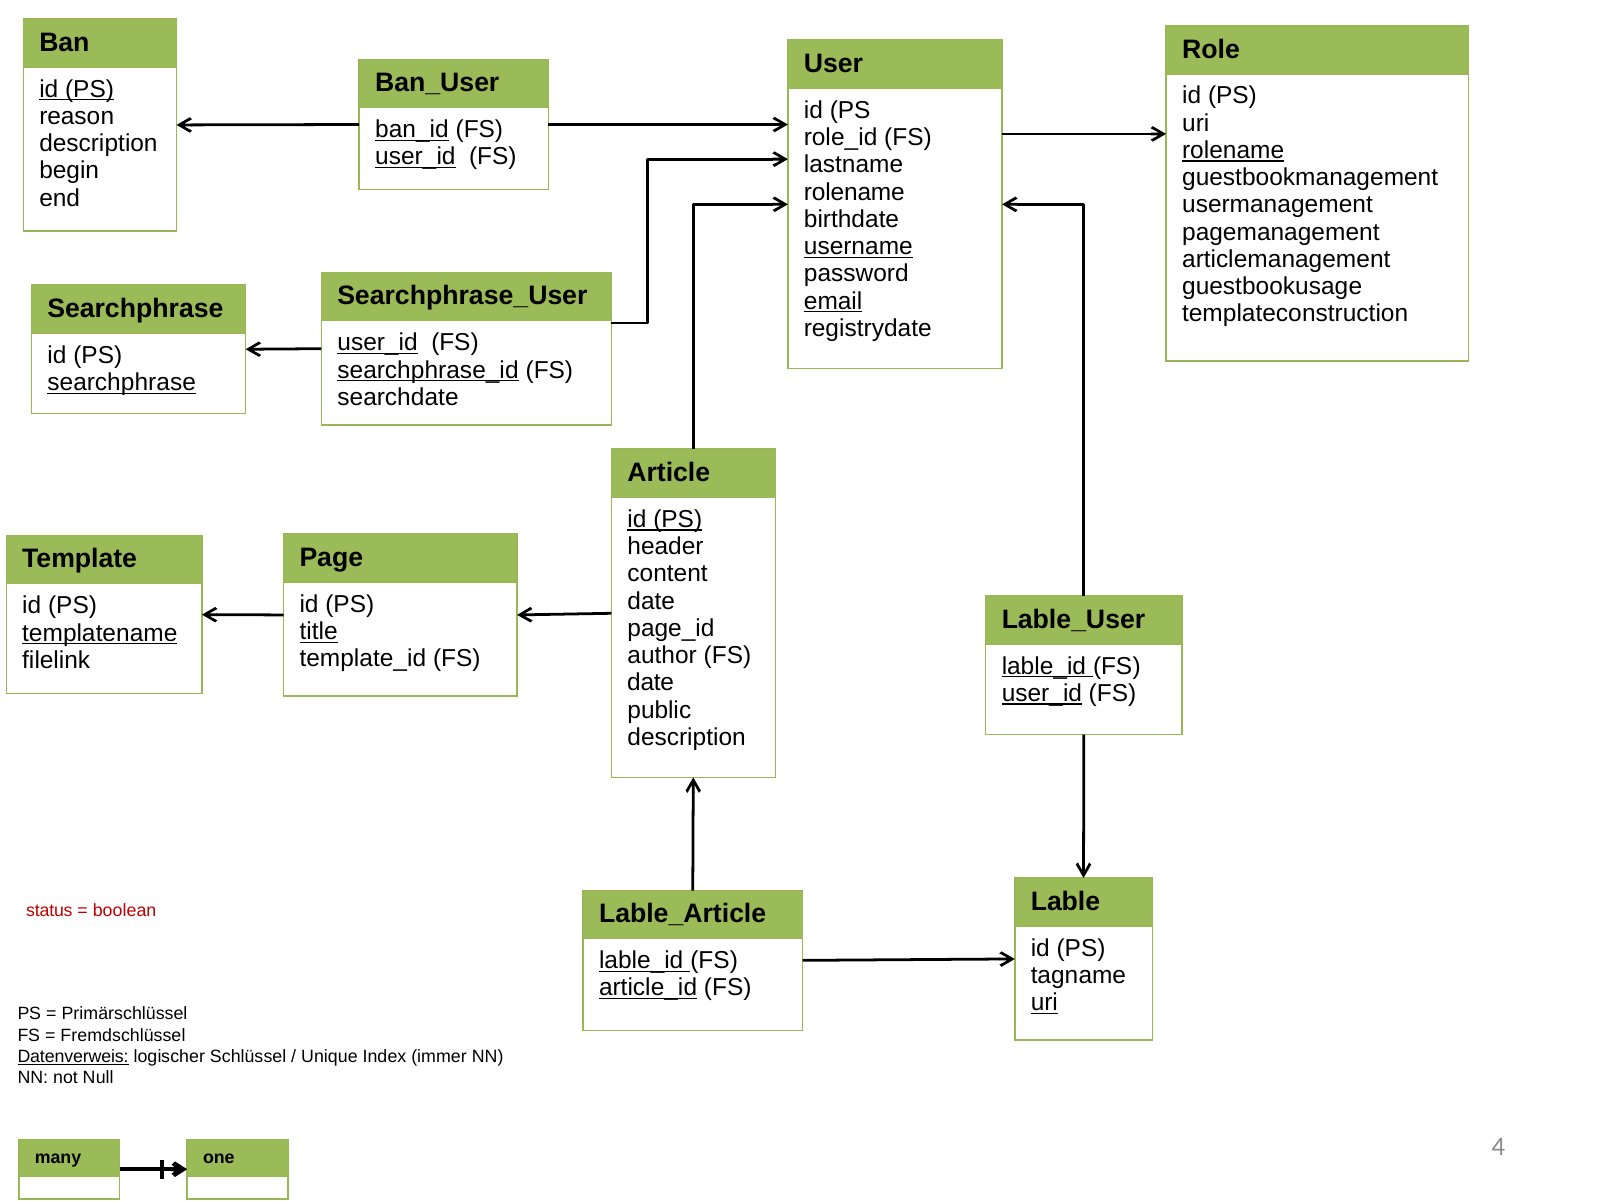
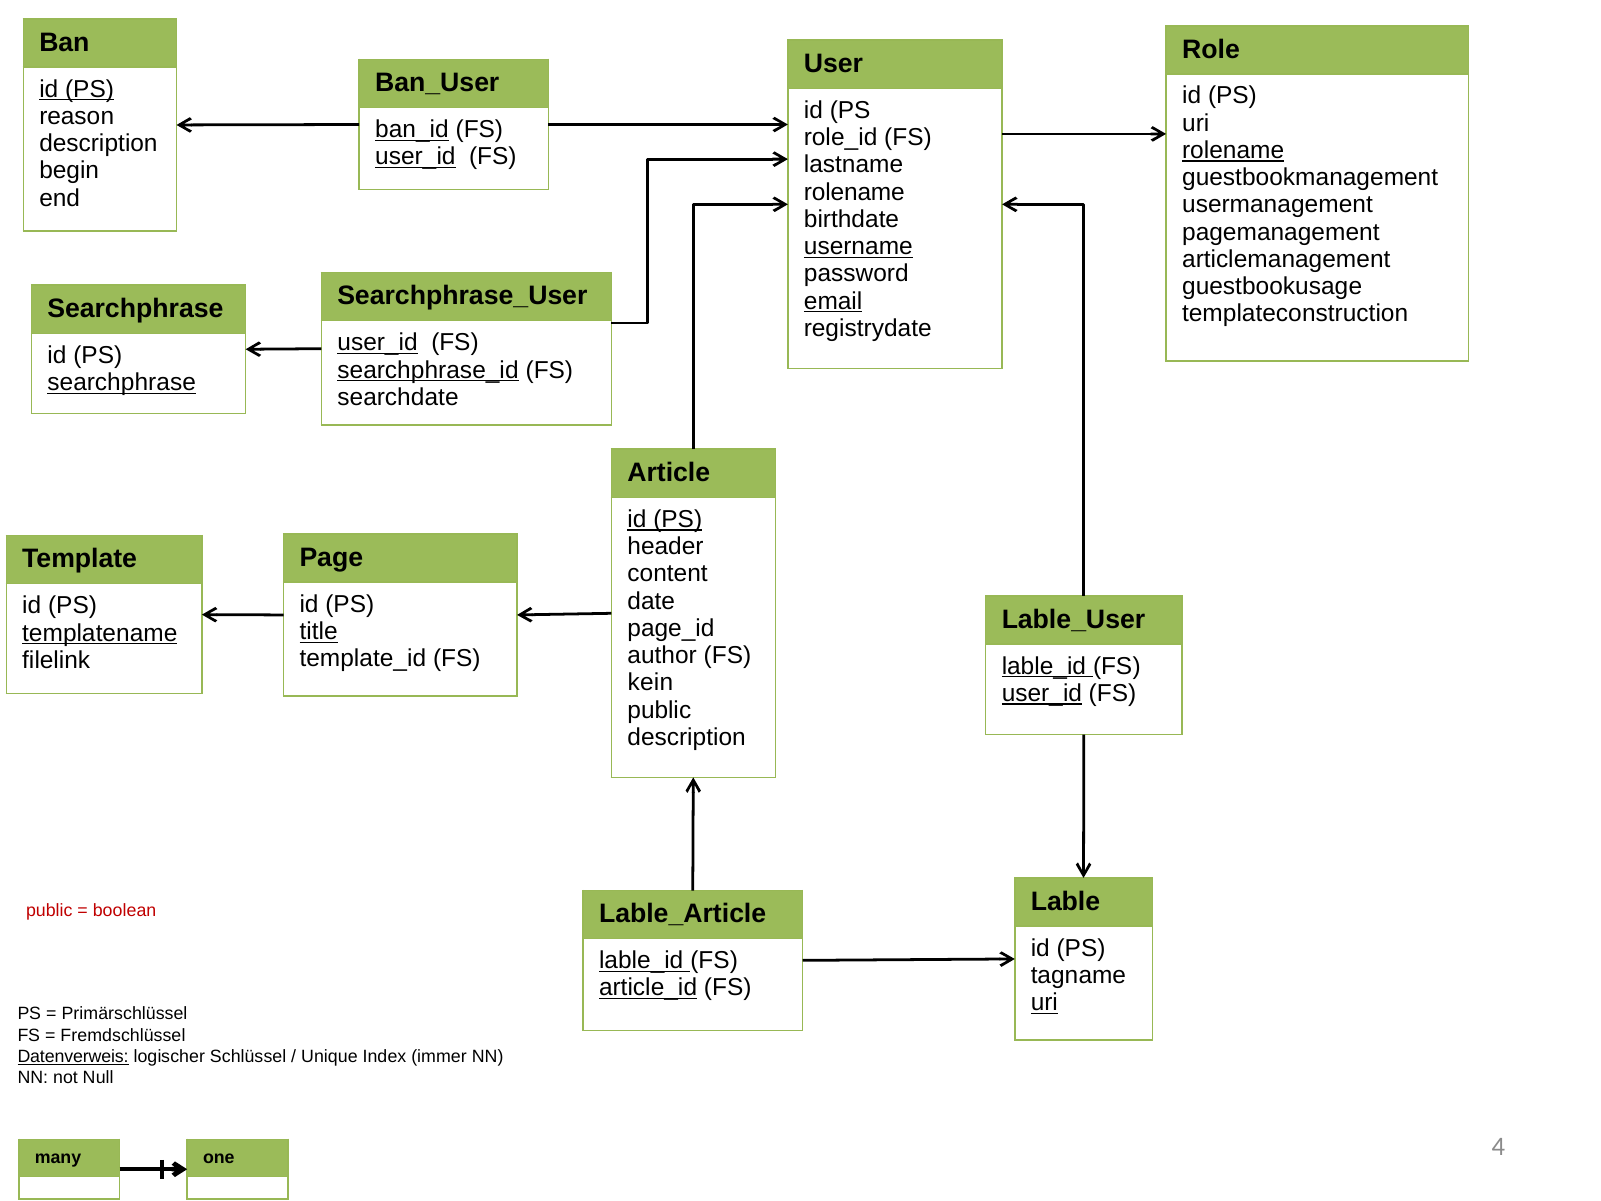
date at (651, 683): date -> kein
status at (49, 910): status -> public
